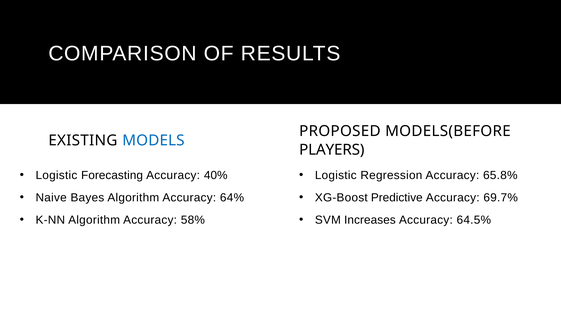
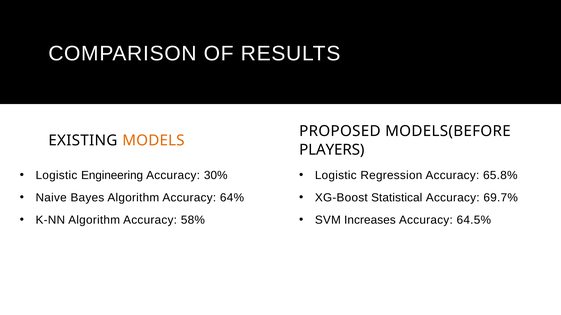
MODELS colour: blue -> orange
Forecasting: Forecasting -> Engineering
40%: 40% -> 30%
Predictive: Predictive -> Statistical
